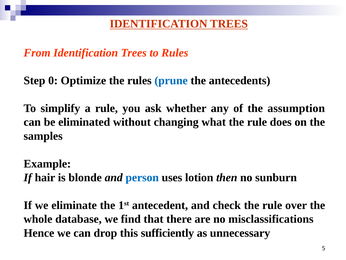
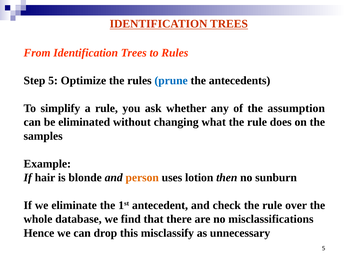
Step 0: 0 -> 5
person colour: blue -> orange
sufficiently: sufficiently -> misclassify
